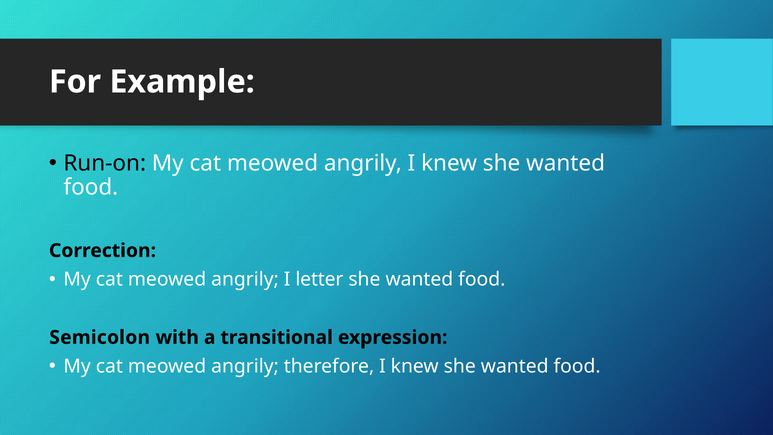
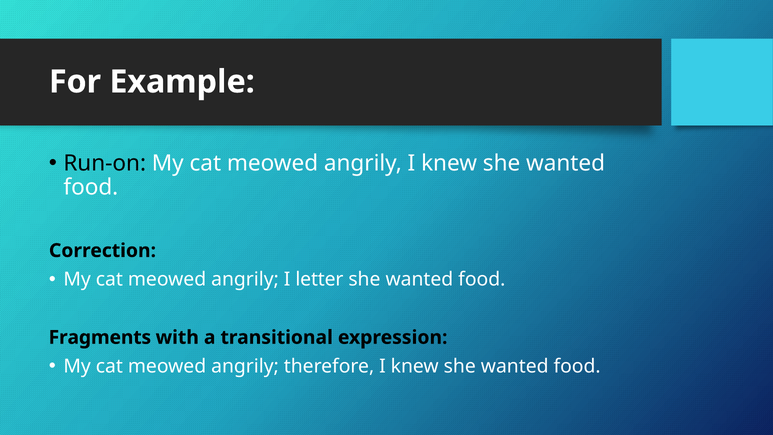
Semicolon: Semicolon -> Fragments
